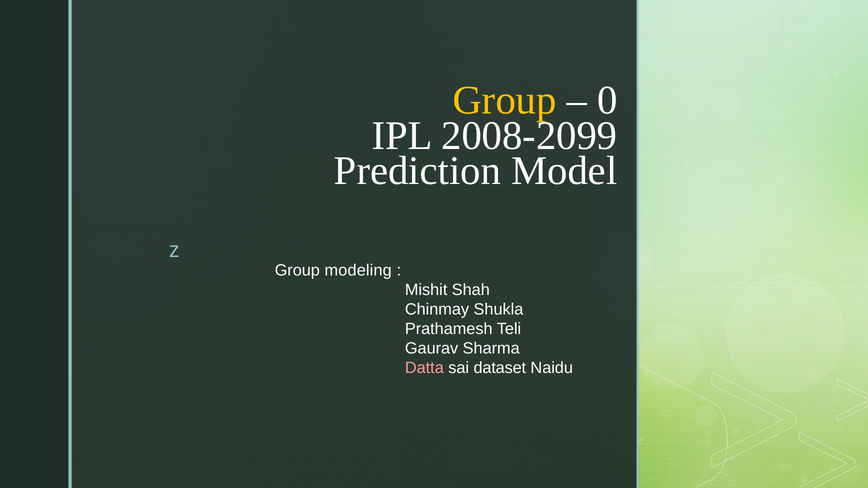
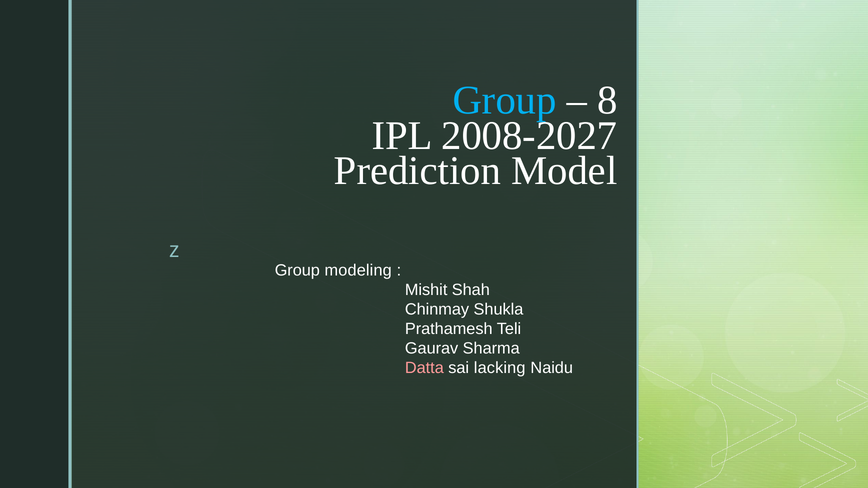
Group at (505, 101) colour: yellow -> light blue
0: 0 -> 8
2008-2099: 2008-2099 -> 2008-2027
dataset: dataset -> lacking
